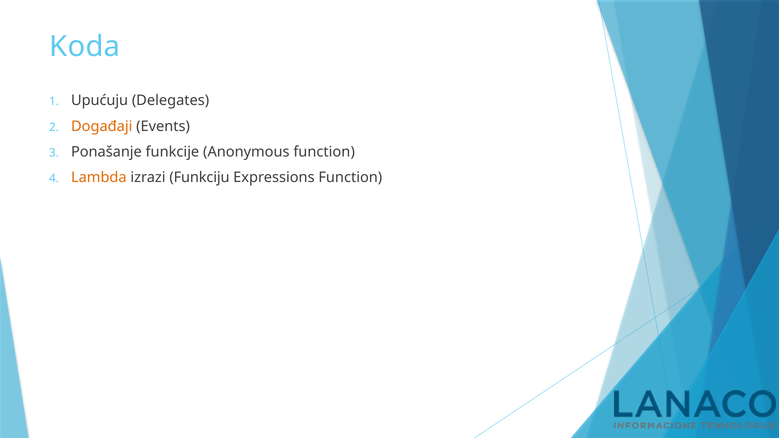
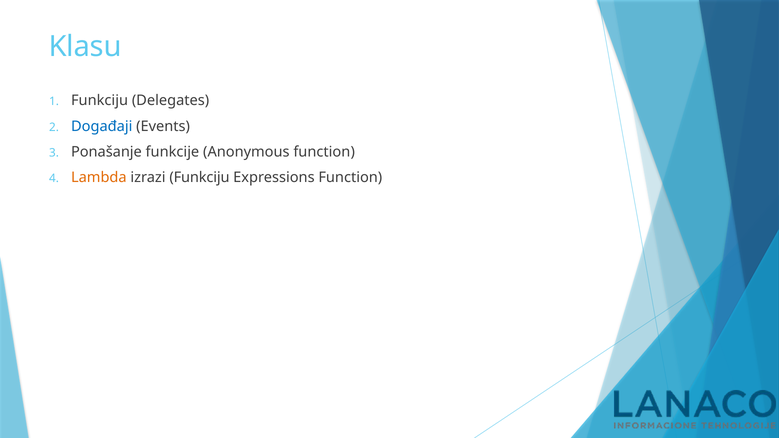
Koda: Koda -> Klasu
Upućuju at (100, 101): Upućuju -> Funkciju
Događaji colour: orange -> blue
